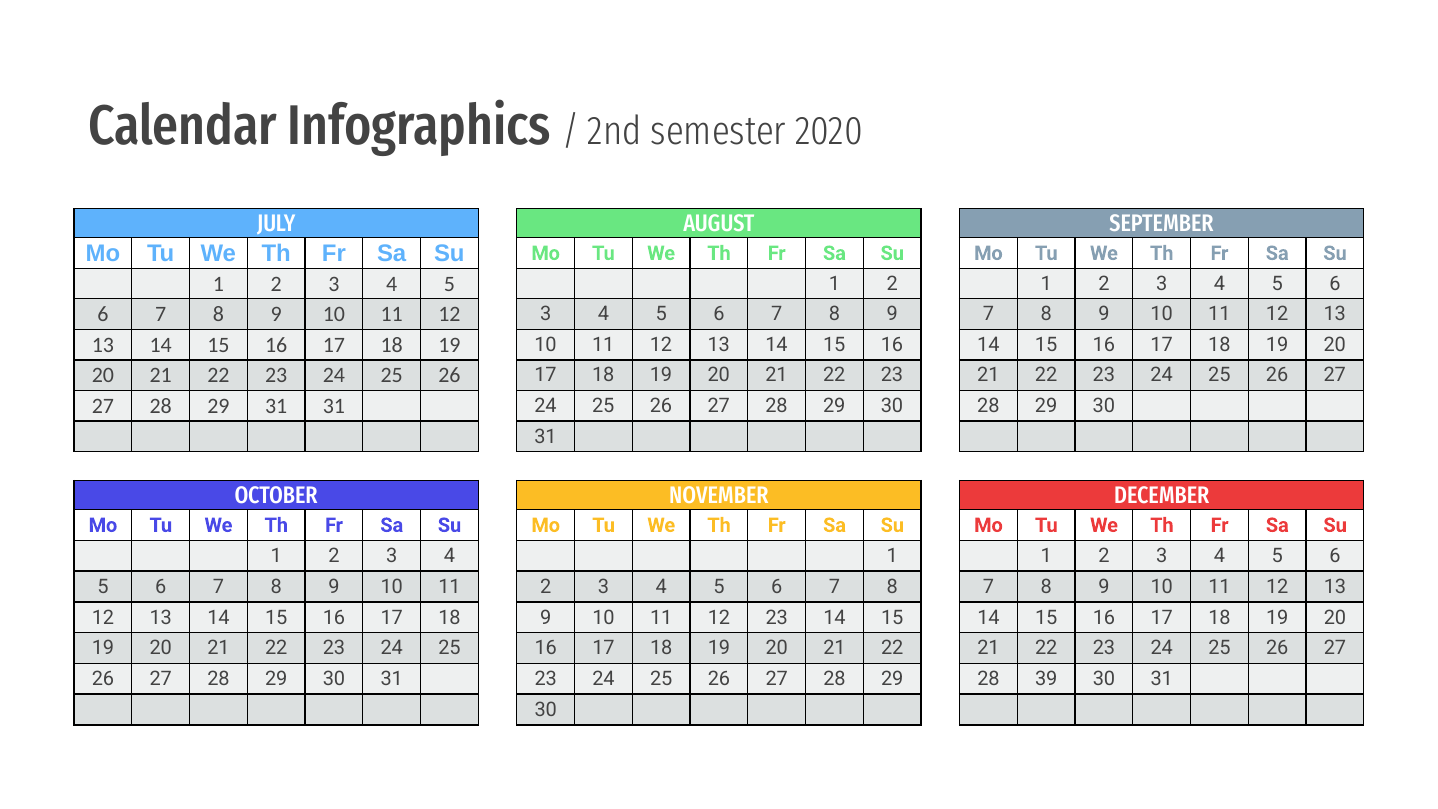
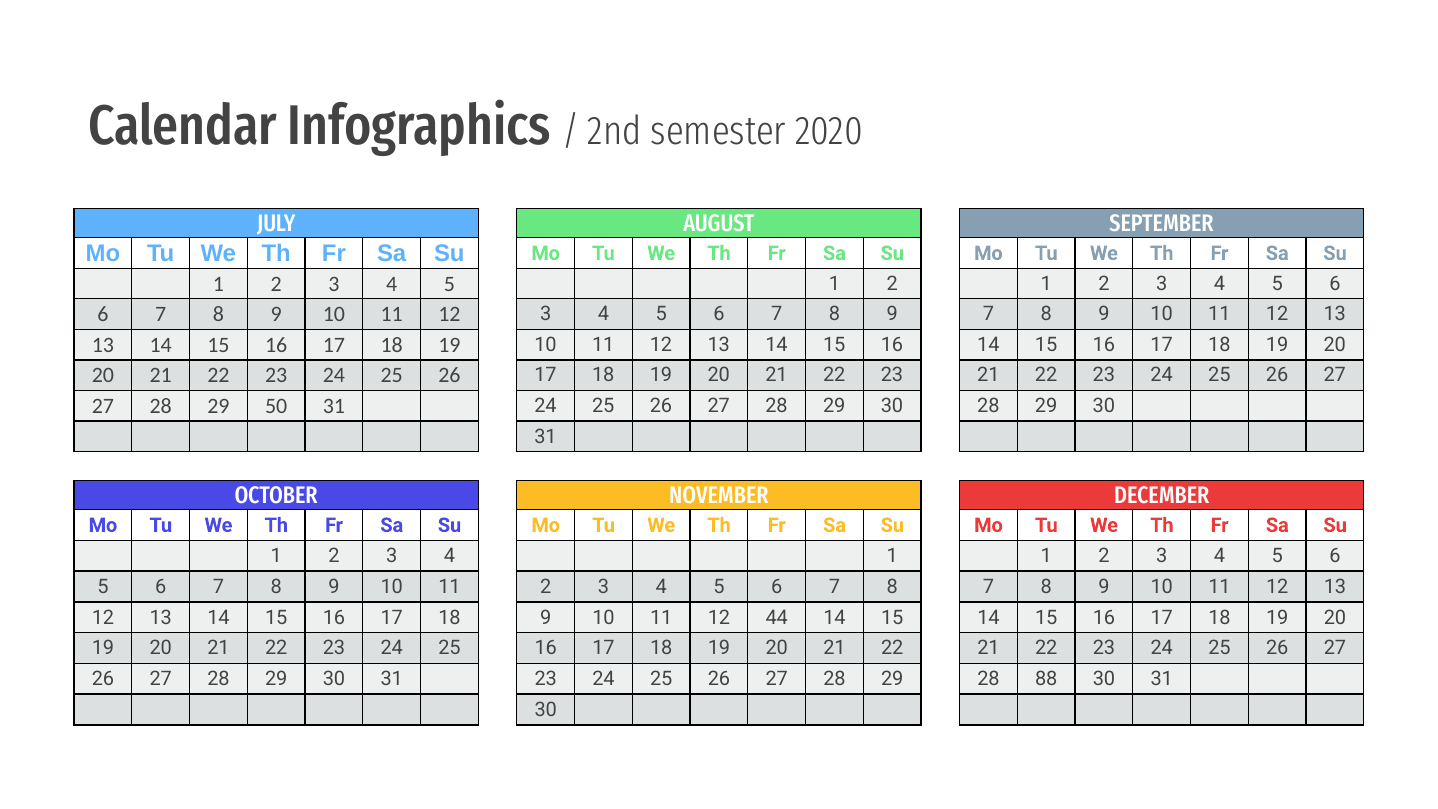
29 31: 31 -> 50
12 23: 23 -> 44
39: 39 -> 88
